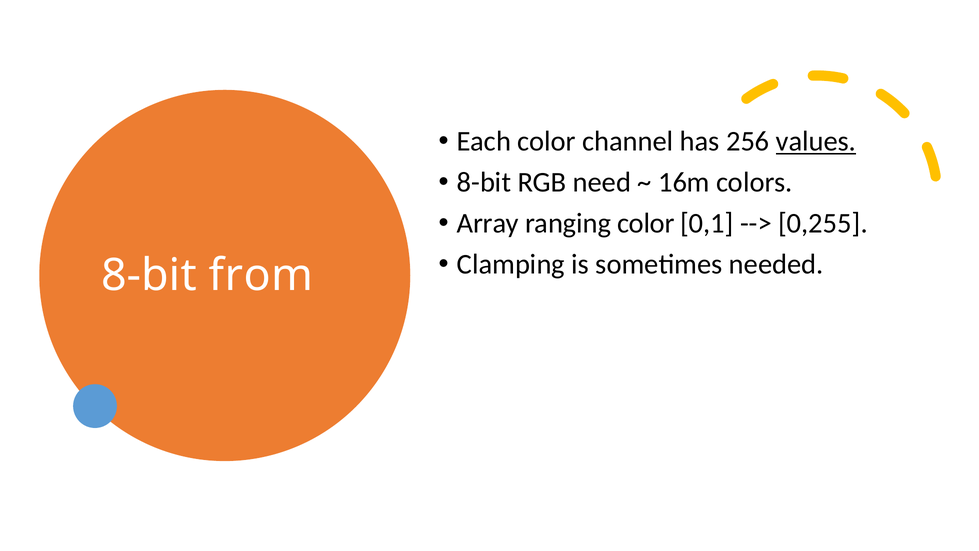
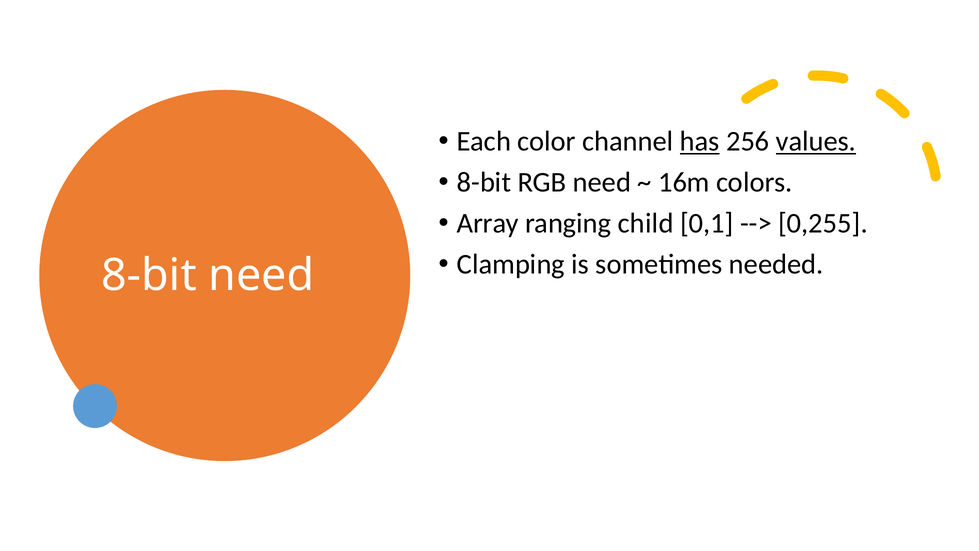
has underline: none -> present
ranging color: color -> child
8-bit from: from -> need
